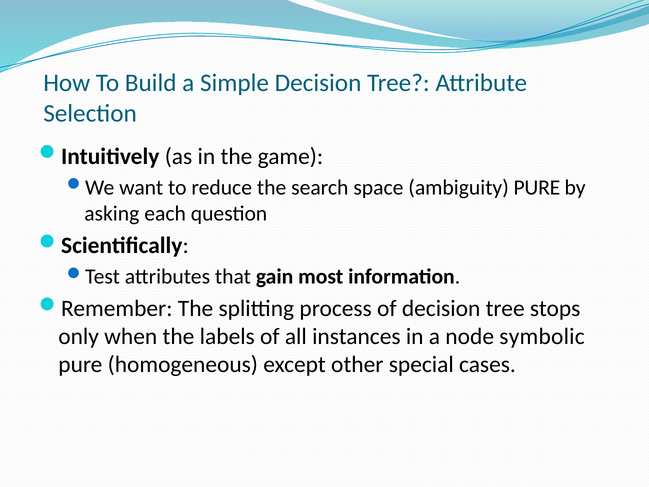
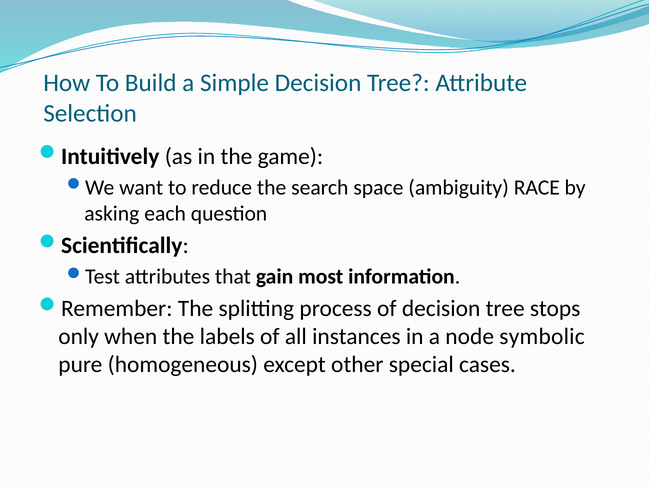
ambiguity PURE: PURE -> RACE
